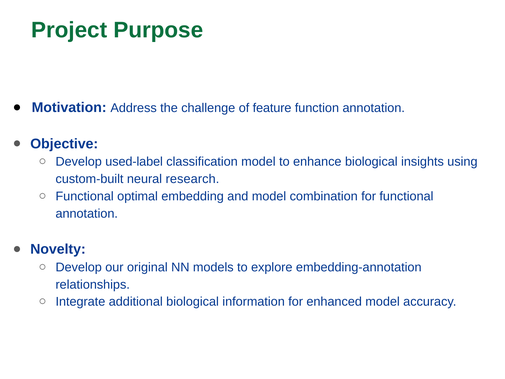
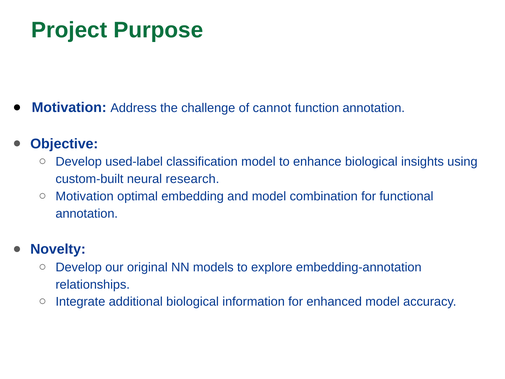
feature: feature -> cannot
Functional at (85, 196): Functional -> Motivation
